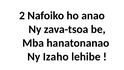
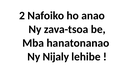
Izaho: Izaho -> Nijaly
